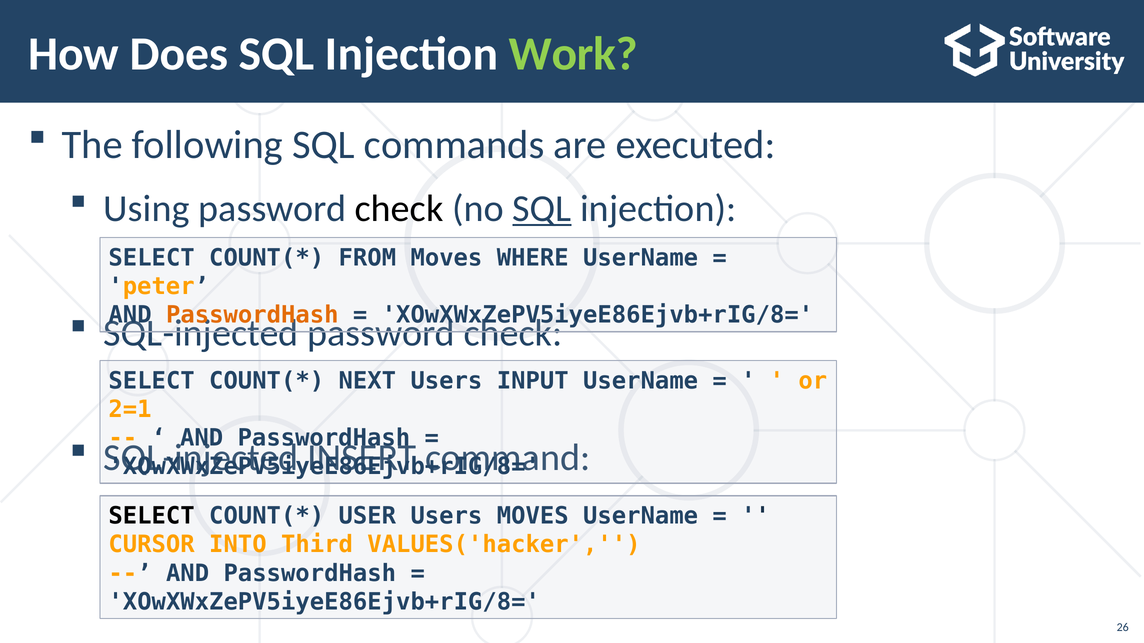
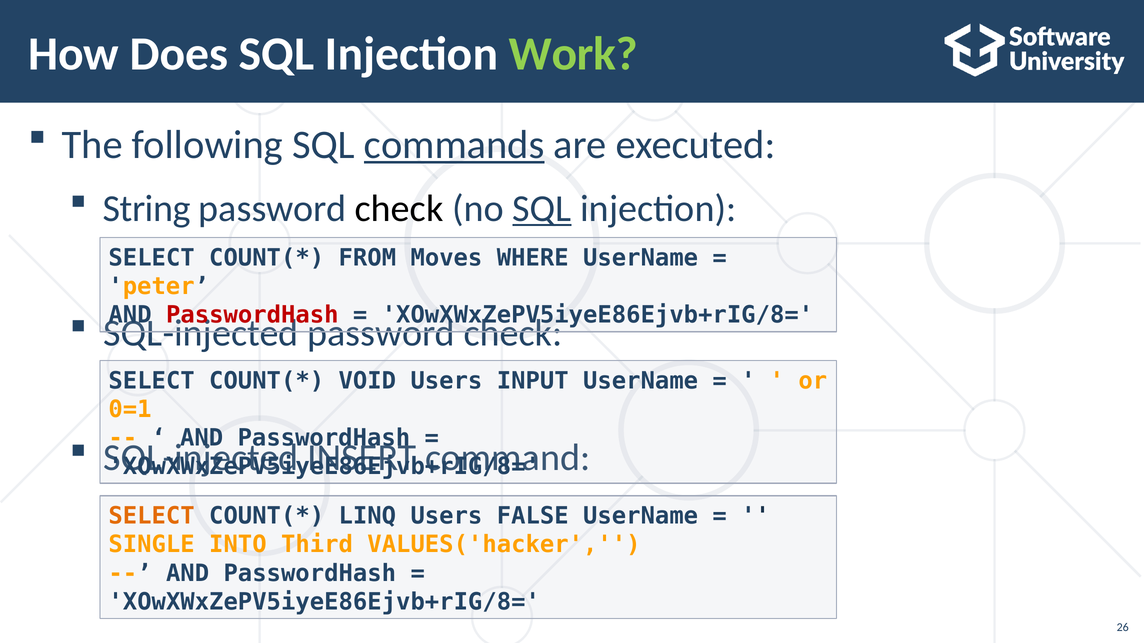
commands underline: none -> present
Using: Using -> String
PasswordHash at (252, 315) colour: orange -> red
NEXT: NEXT -> VOID
2=1: 2=1 -> 0=1
SELECT at (152, 516) colour: black -> orange
USER: USER -> LINQ
Users MOVES: MOVES -> FALSE
CURSOR: CURSOR -> SINGLE
